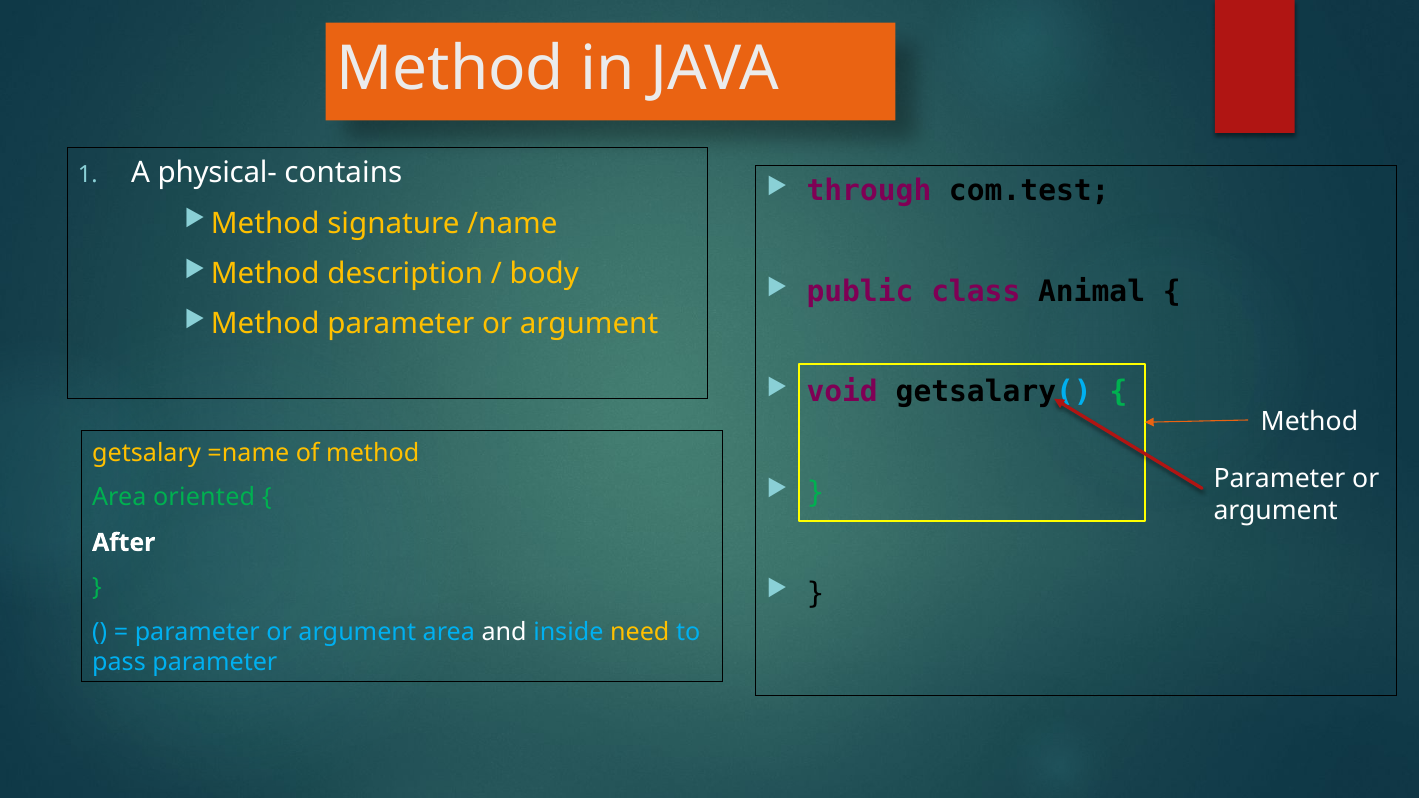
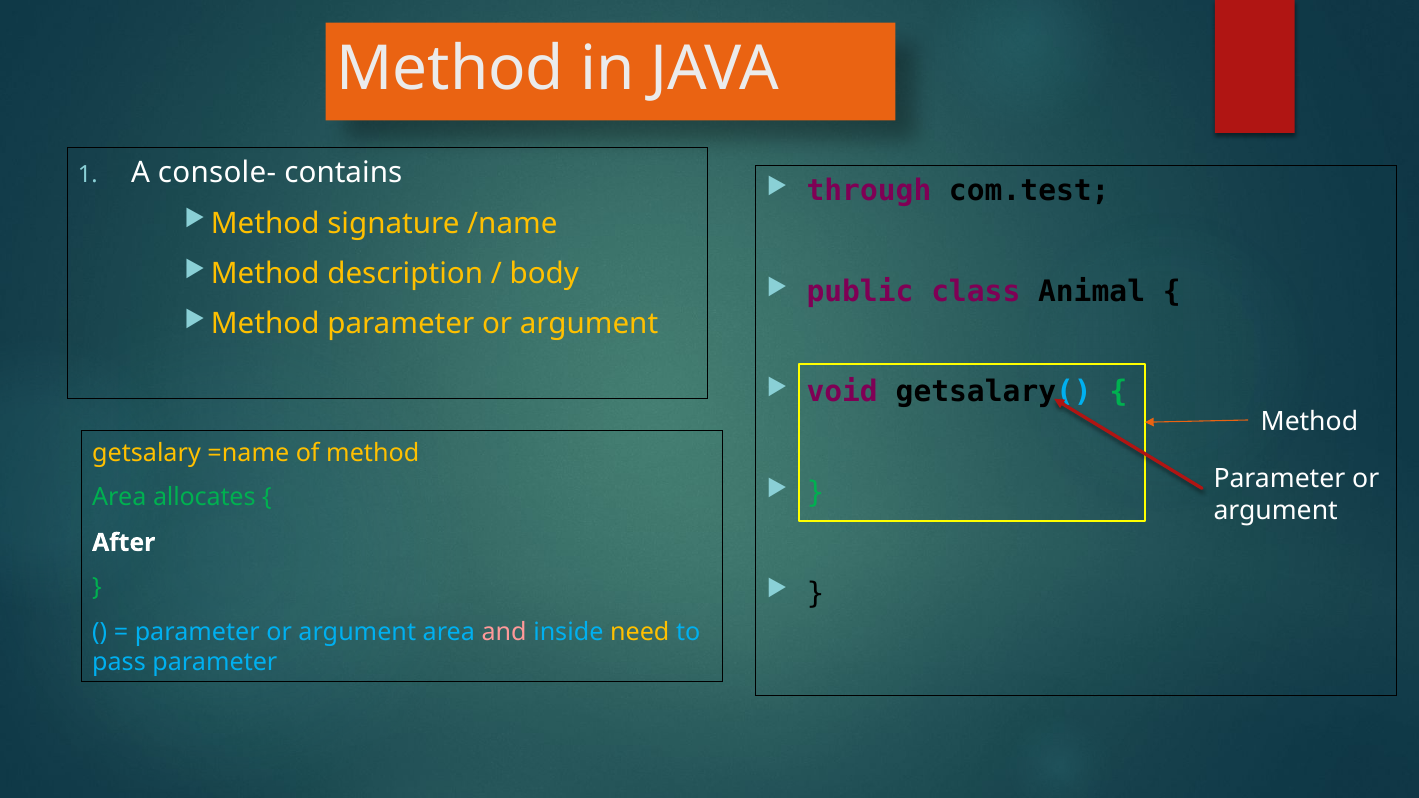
physical-: physical- -> console-
oriented: oriented -> allocates
and colour: white -> pink
